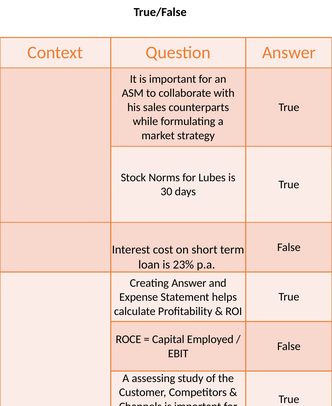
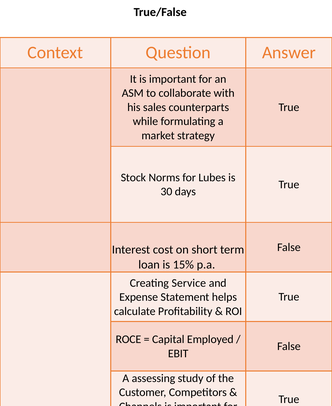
23%: 23% -> 15%
Creating Answer: Answer -> Service
